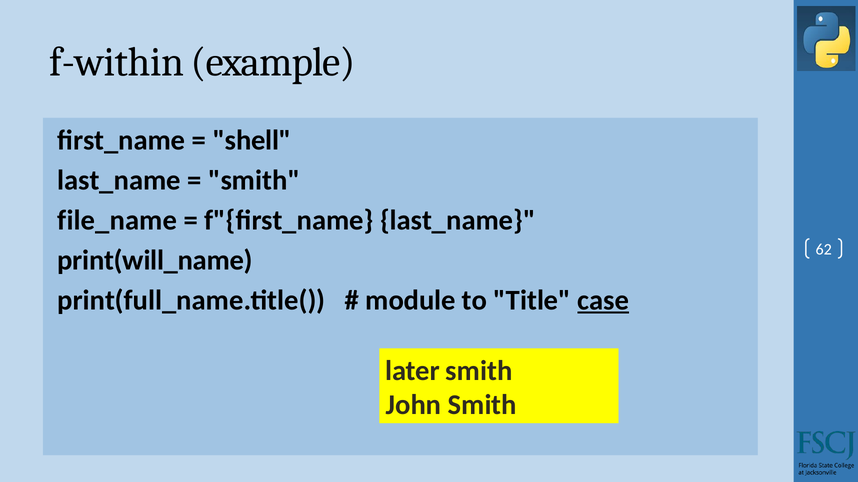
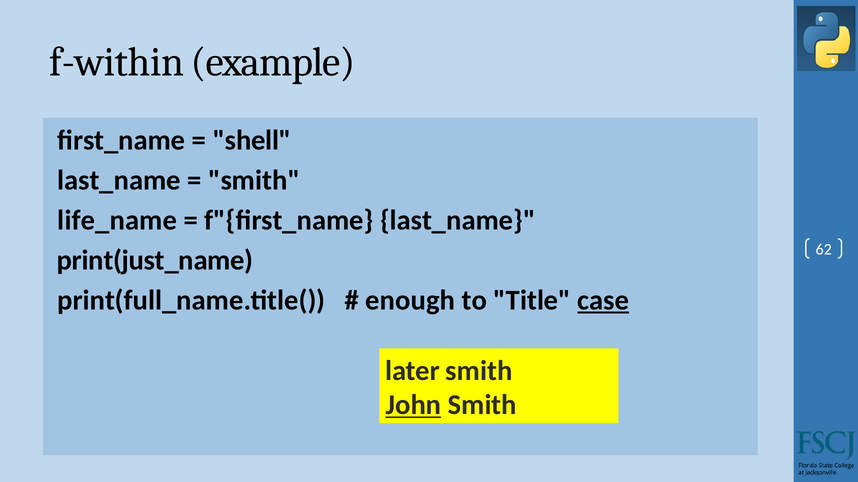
file_name: file_name -> life_name
print(will_name: print(will_name -> print(just_name
module: module -> enough
John underline: none -> present
